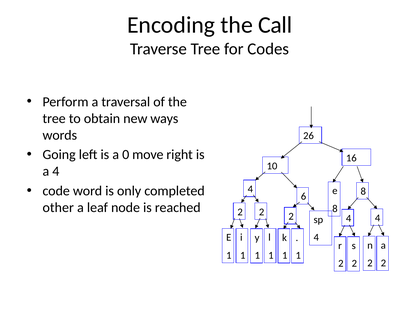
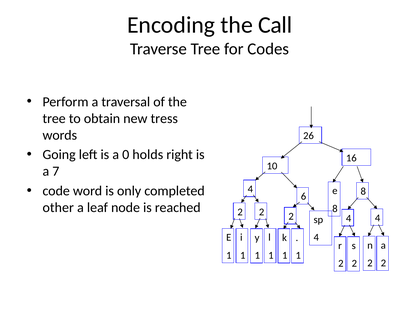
ways: ways -> tress
move: move -> holds
a 4: 4 -> 7
